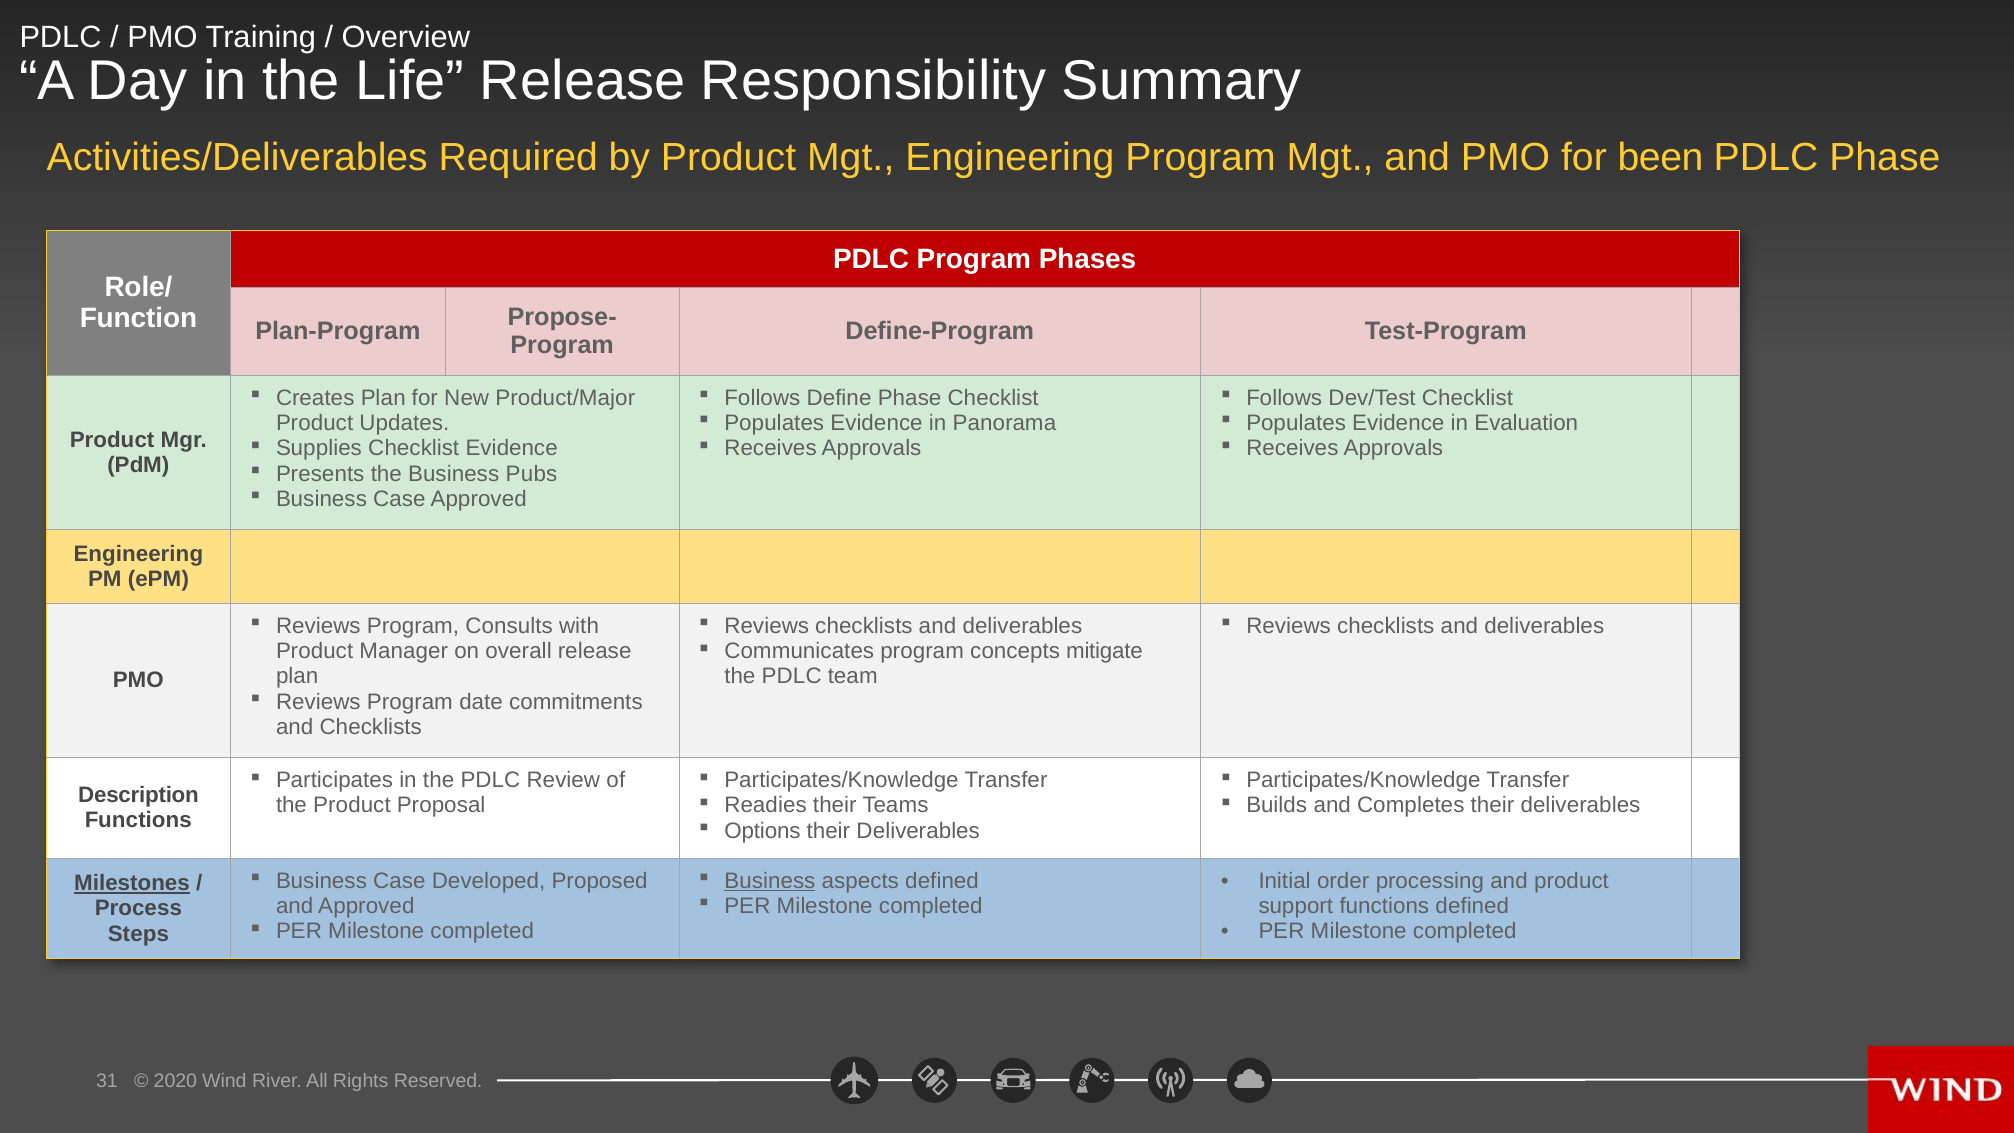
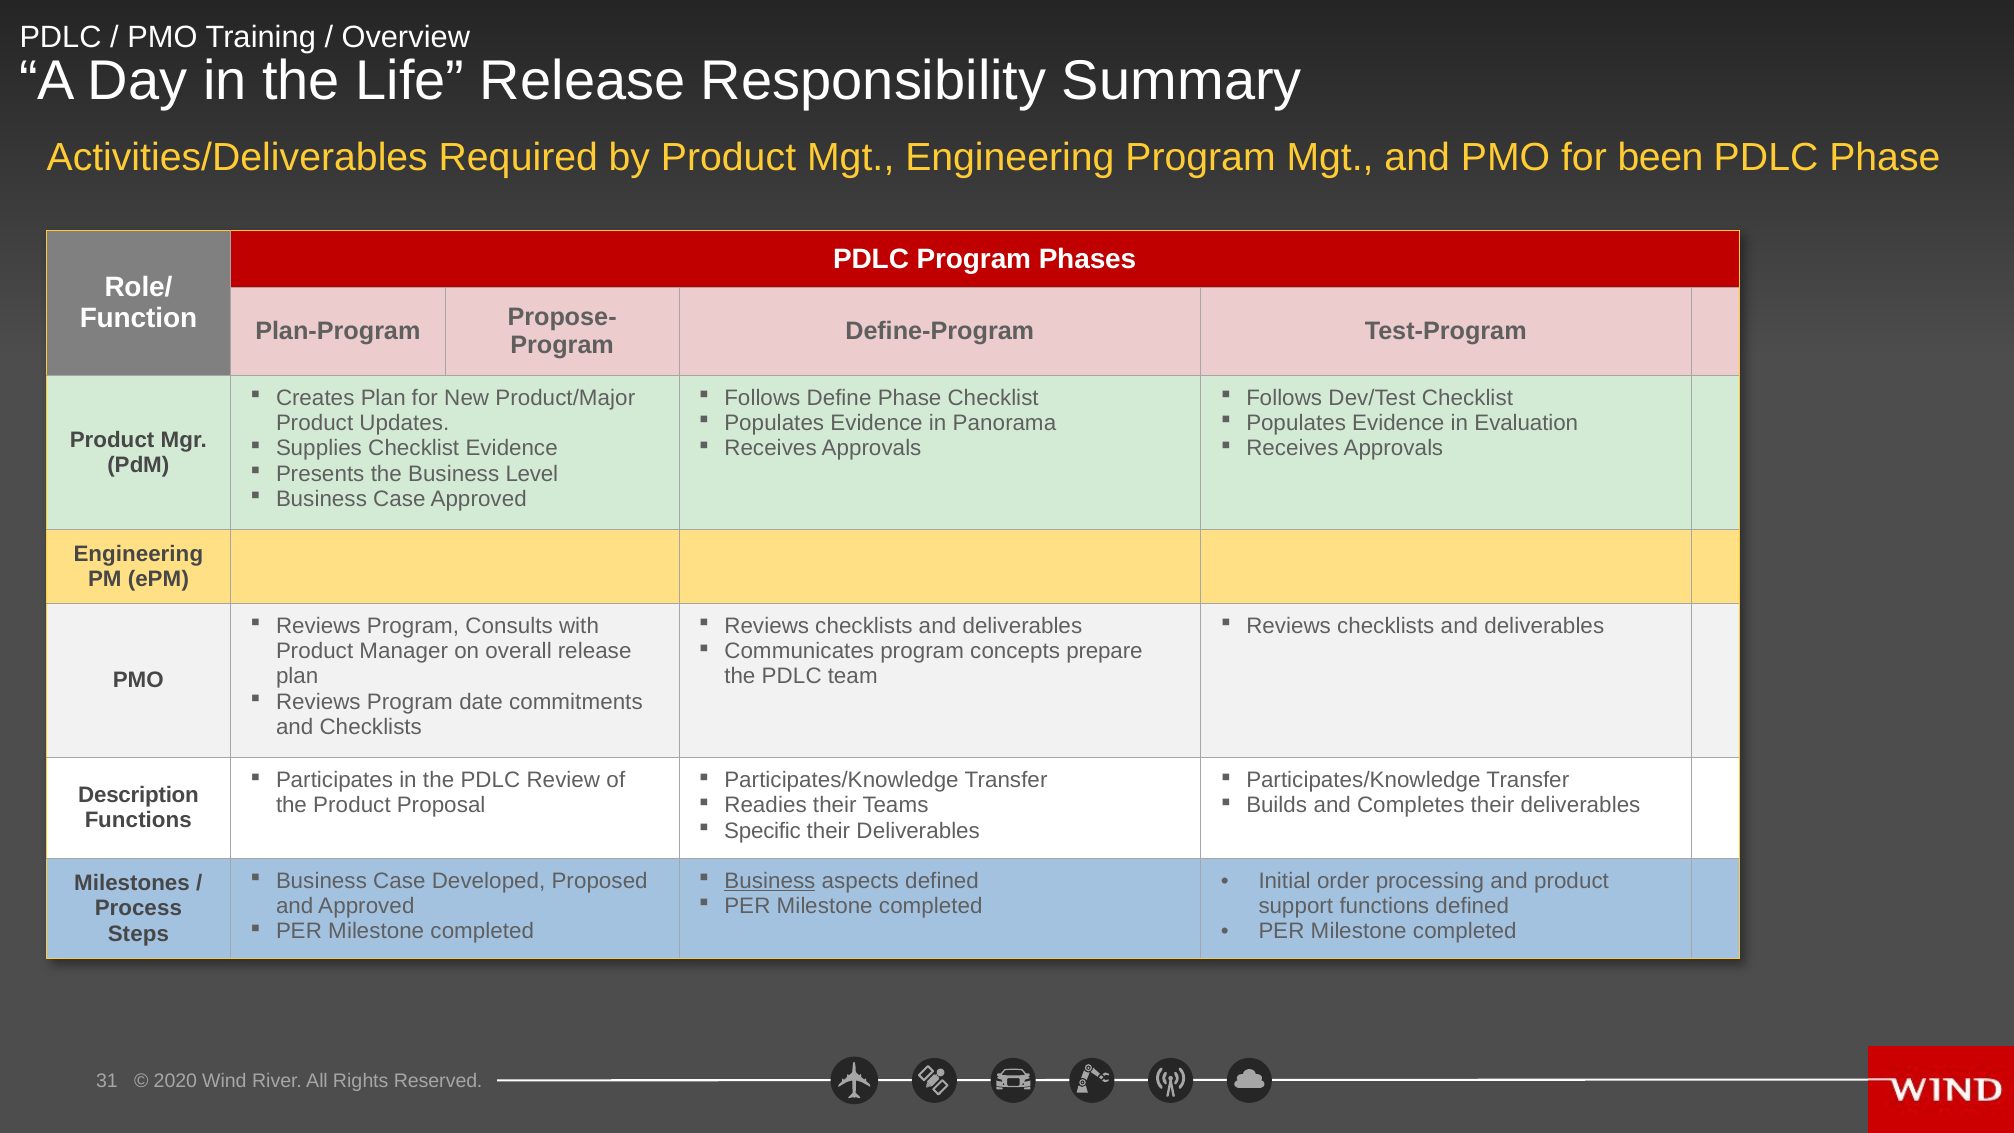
Pubs: Pubs -> Level
mitigate: mitigate -> prepare
Options: Options -> Specific
Milestones underline: present -> none
